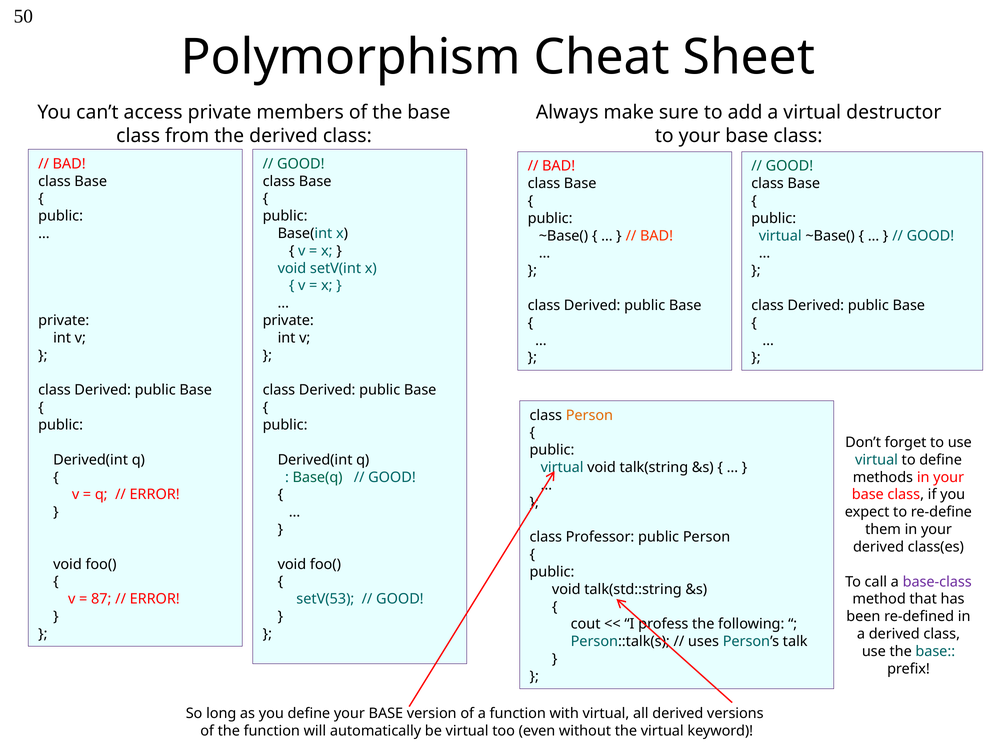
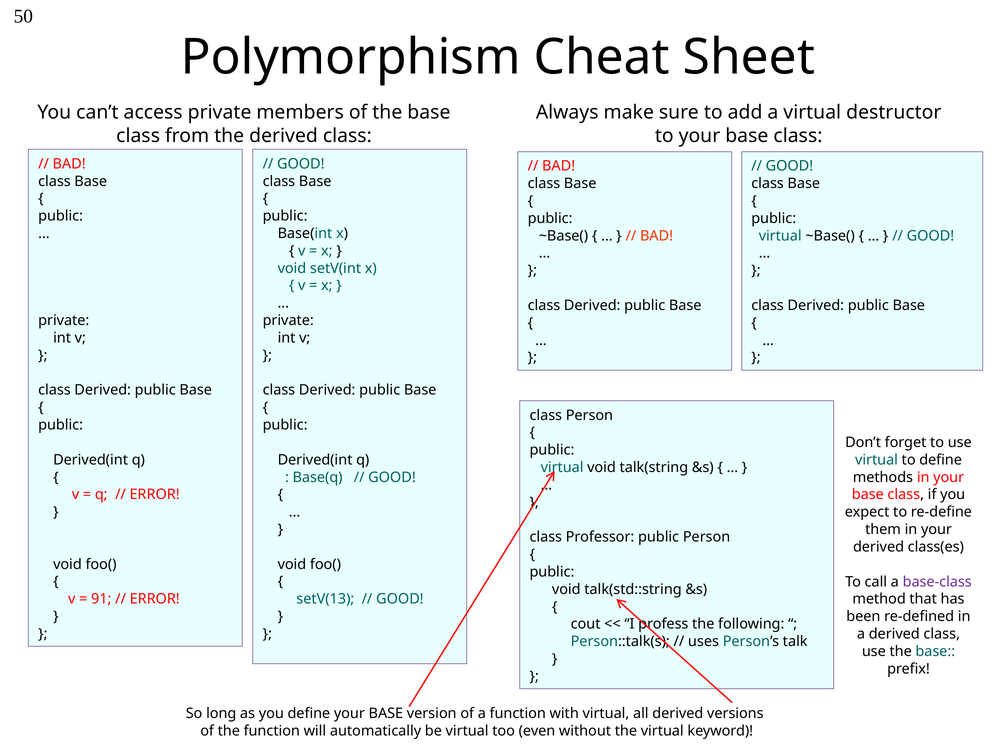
Person at (589, 415) colour: orange -> black
87: 87 -> 91
setV(53: setV(53 -> setV(13
